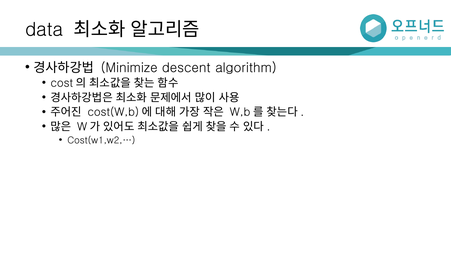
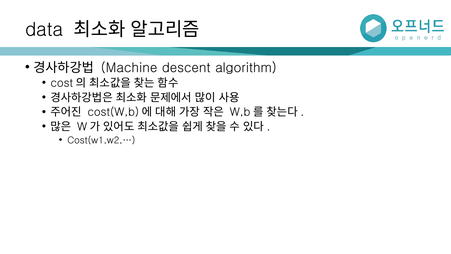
Minimize: Minimize -> Machine
